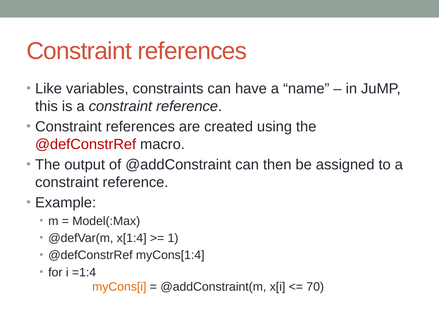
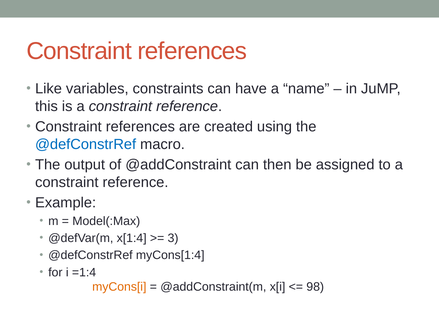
@defConstrRef at (86, 144) colour: red -> blue
1: 1 -> 3
70: 70 -> 98
